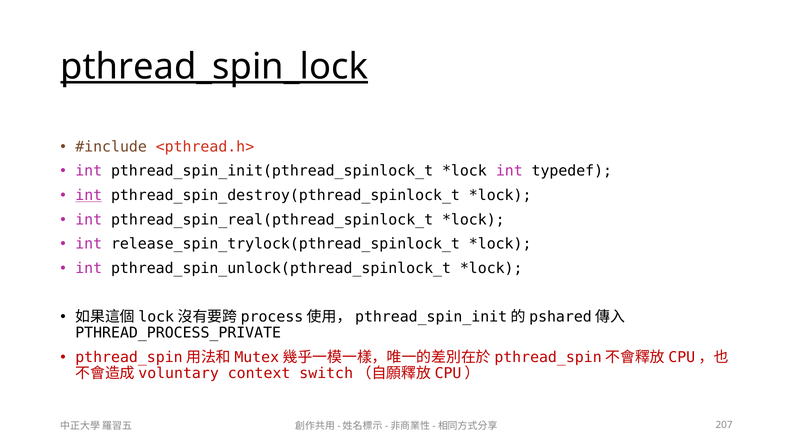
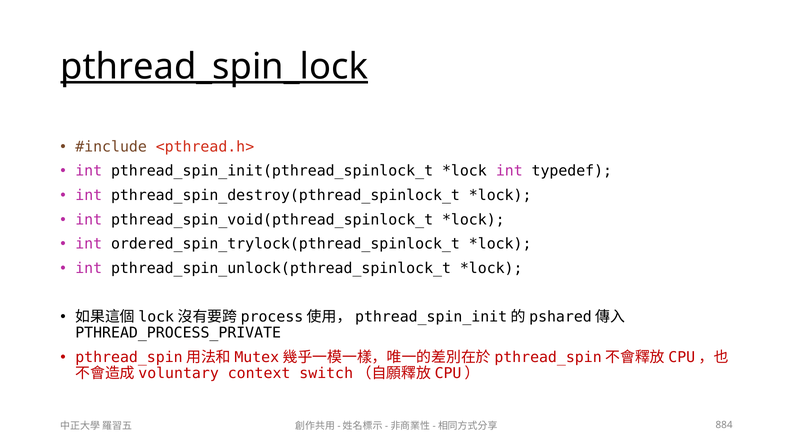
int at (89, 195) underline: present -> none
pthread_spin_real(pthread_spinlock_t: pthread_spin_real(pthread_spinlock_t -> pthread_spin_void(pthread_spinlock_t
release_spin_trylock(pthread_spinlock_t: release_spin_trylock(pthread_spinlock_t -> ordered_spin_trylock(pthread_spinlock_t
207: 207 -> 884
